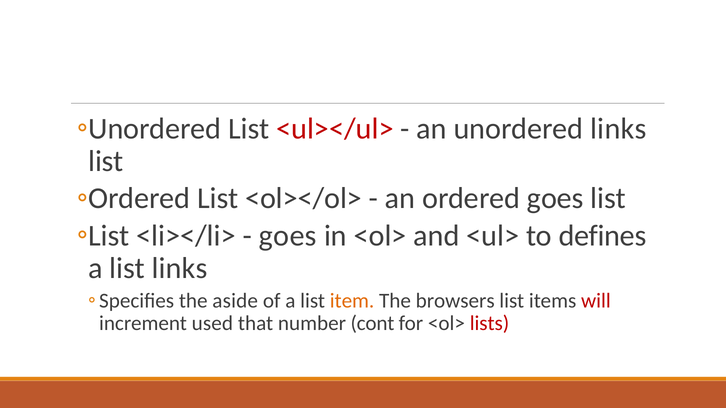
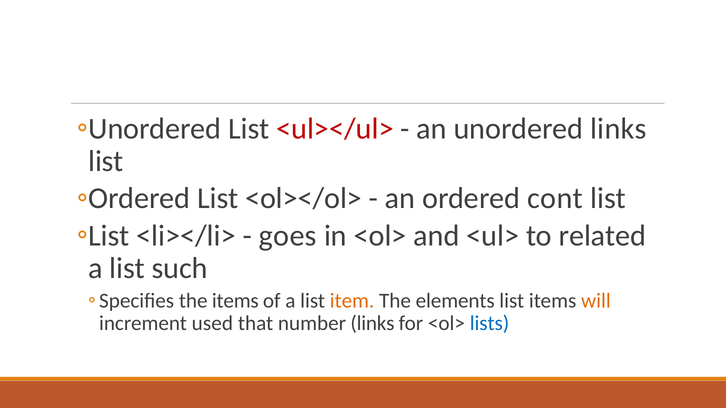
ordered goes: goes -> cont
defines: defines -> related
list links: links -> such
the aside: aside -> items
browsers: browsers -> elements
will colour: red -> orange
number cont: cont -> links
lists colour: red -> blue
